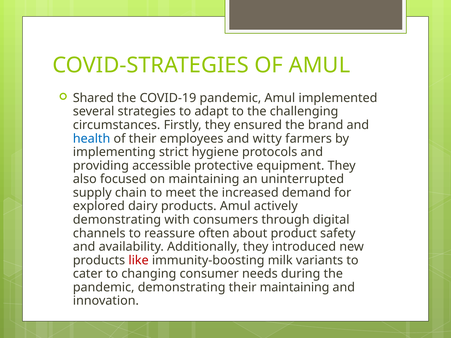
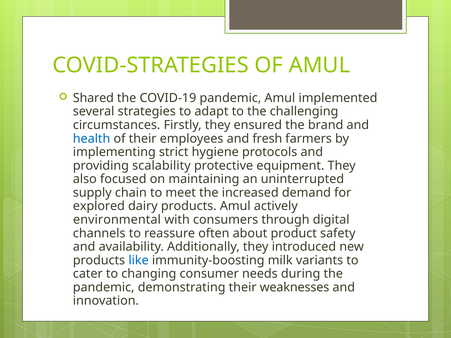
witty: witty -> fresh
accessible: accessible -> scalability
demonstrating at (117, 220): demonstrating -> environmental
like colour: red -> blue
their maintaining: maintaining -> weaknesses
